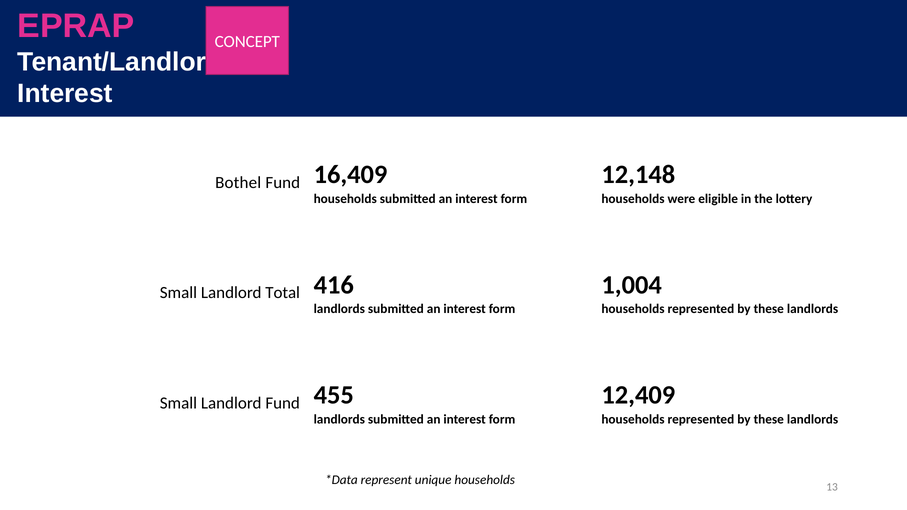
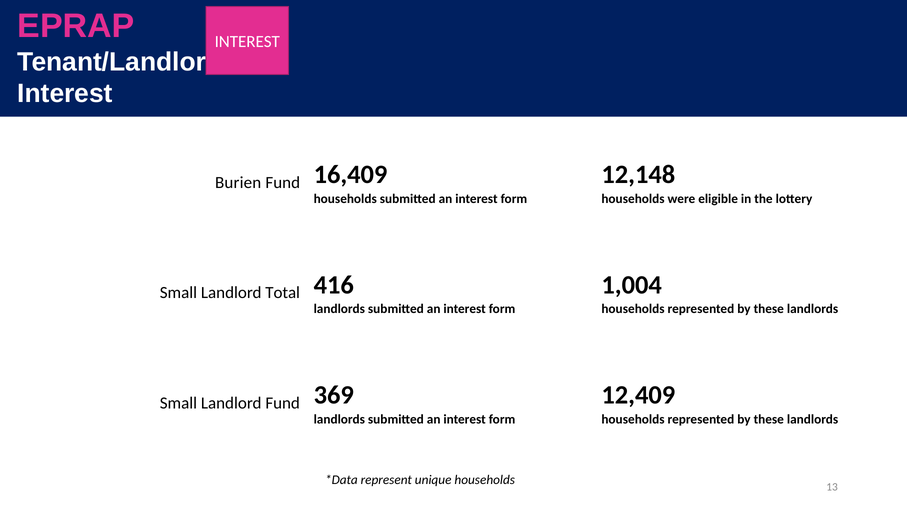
CONCEPT at (247, 42): CONCEPT -> INTEREST
Bothel: Bothel -> Burien
455: 455 -> 369
